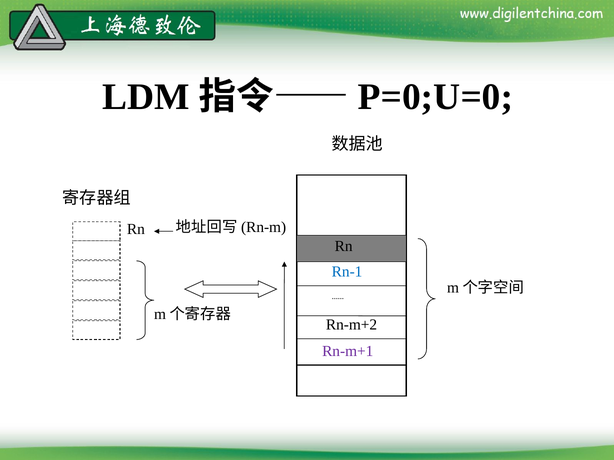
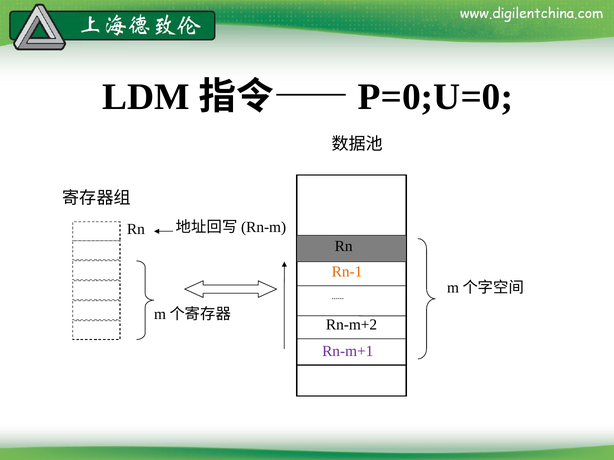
Rn-1 colour: blue -> orange
